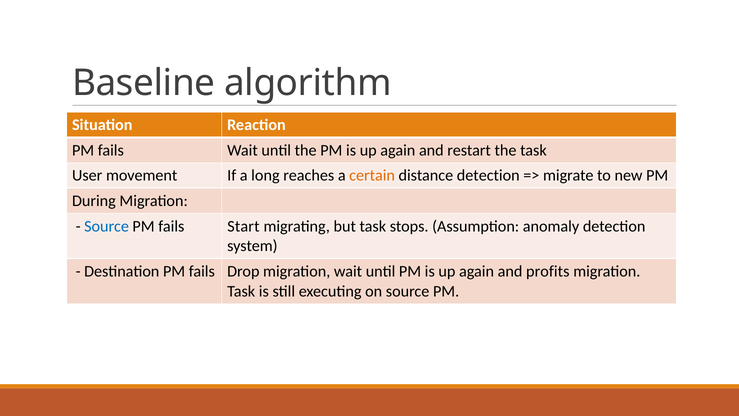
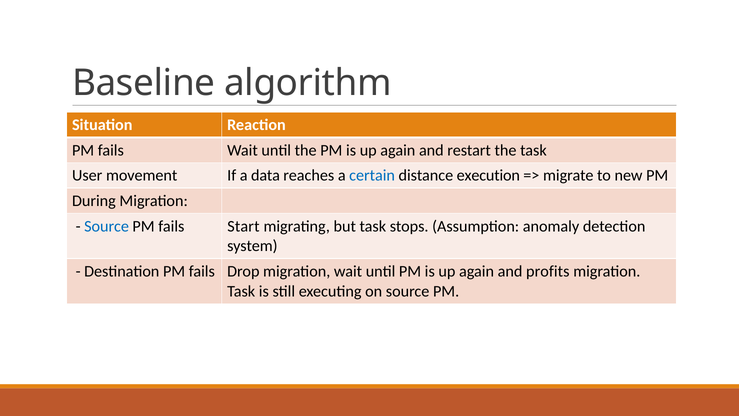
long: long -> data
certain colour: orange -> blue
distance detection: detection -> execution
